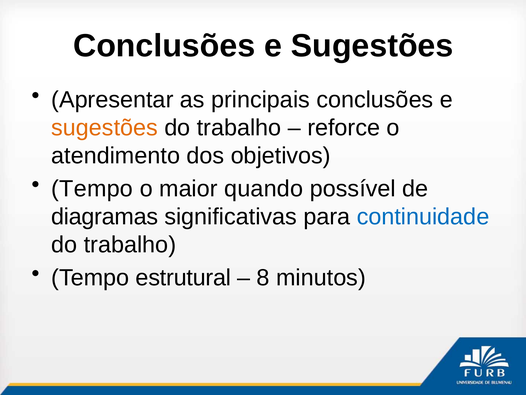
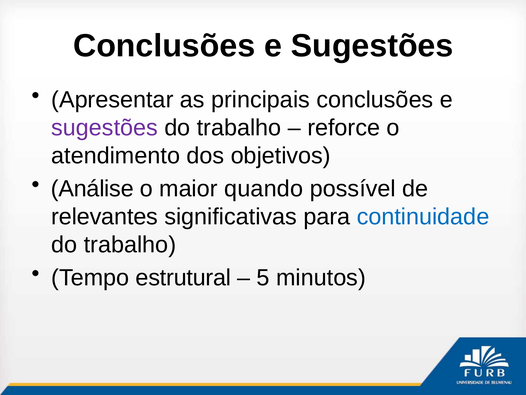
sugestões at (105, 128) colour: orange -> purple
Tempo at (92, 188): Tempo -> Análise
diagramas: diagramas -> relevantes
8: 8 -> 5
